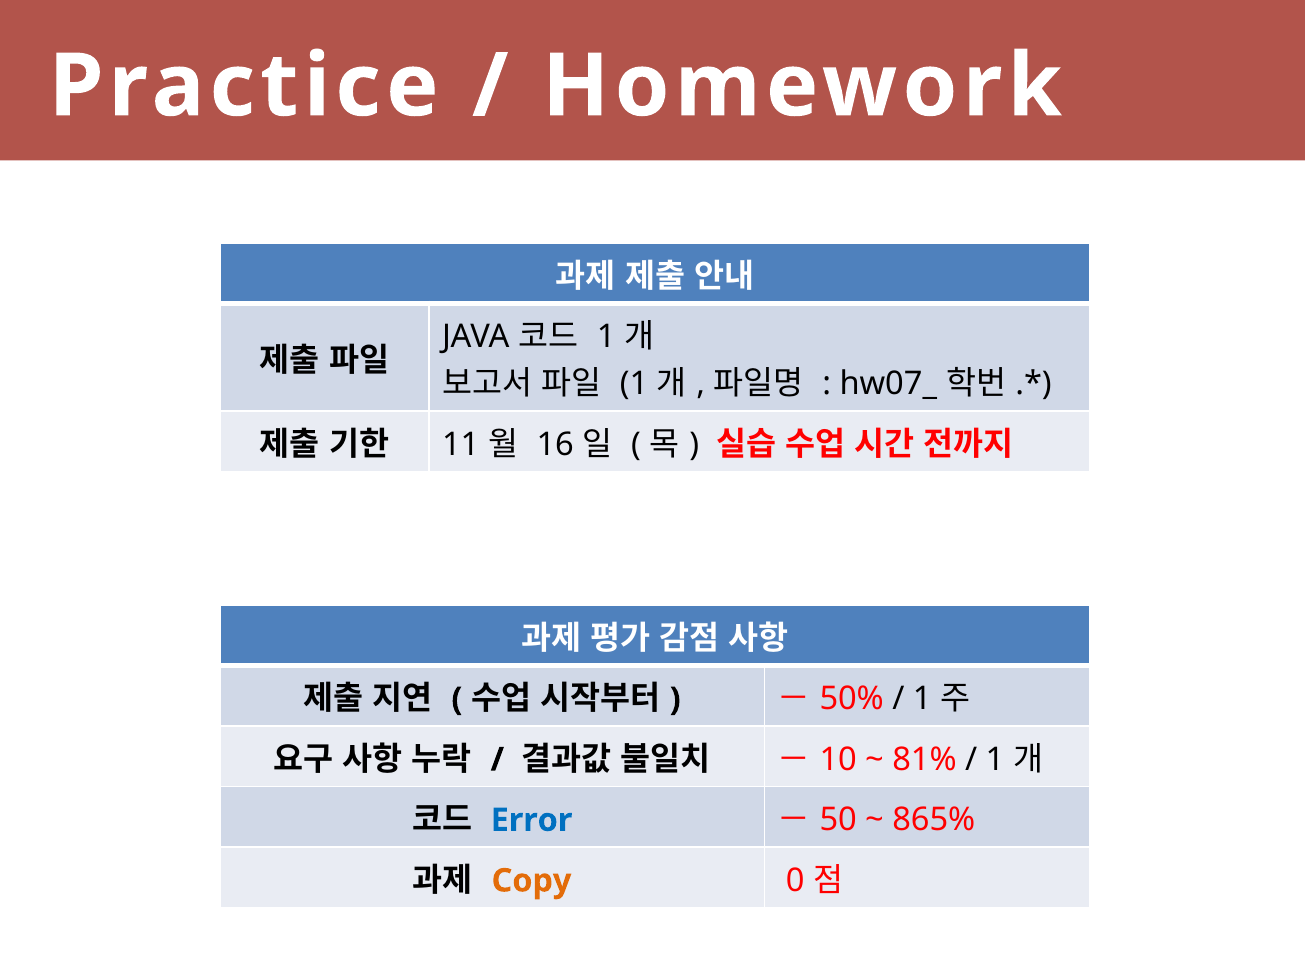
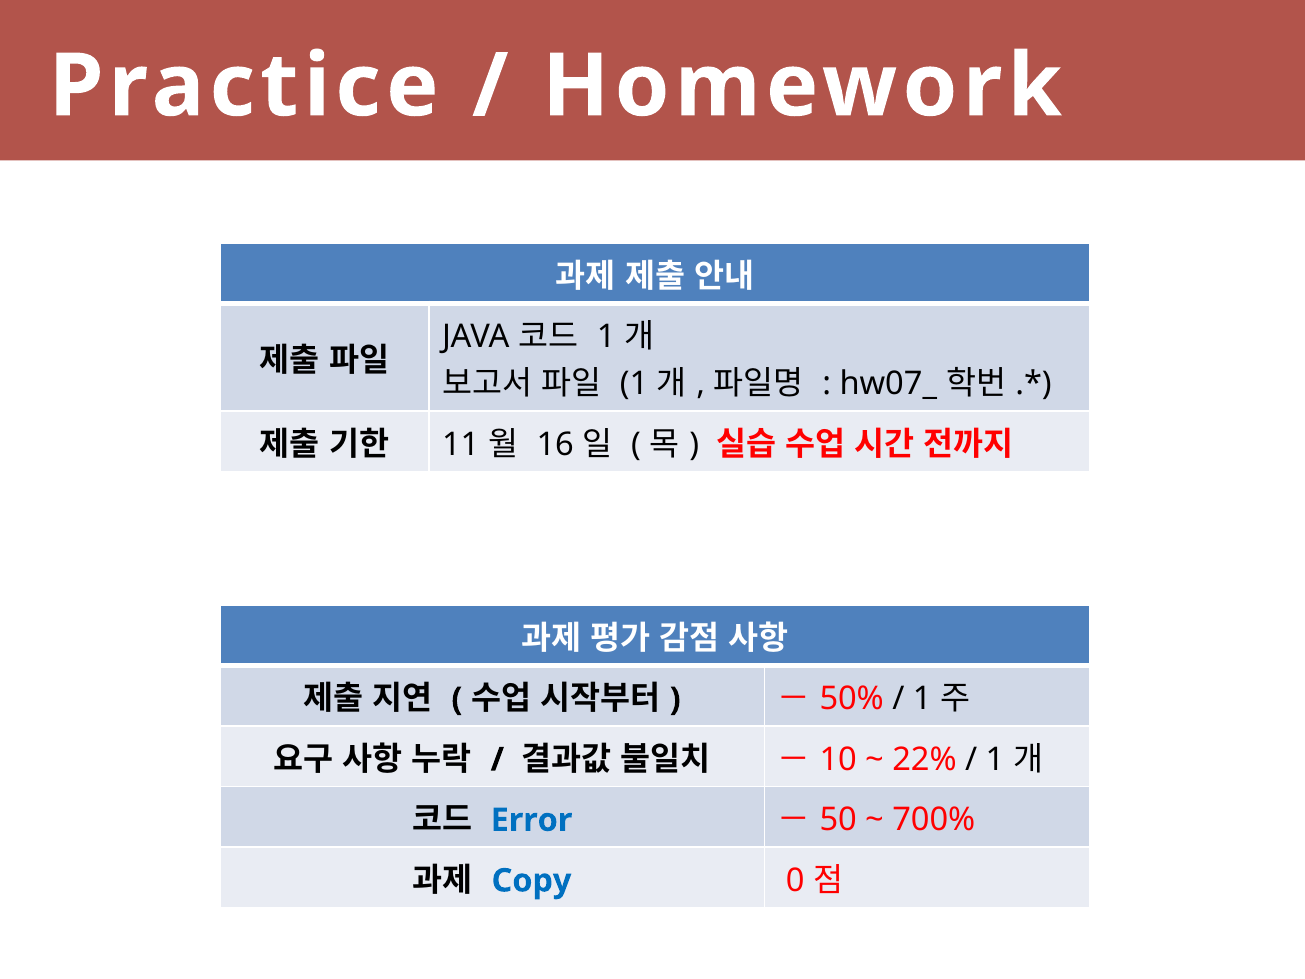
81%: 81% -> 22%
865%: 865% -> 700%
Copy colour: orange -> blue
